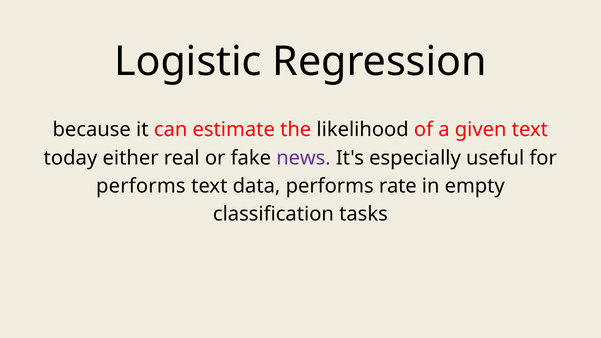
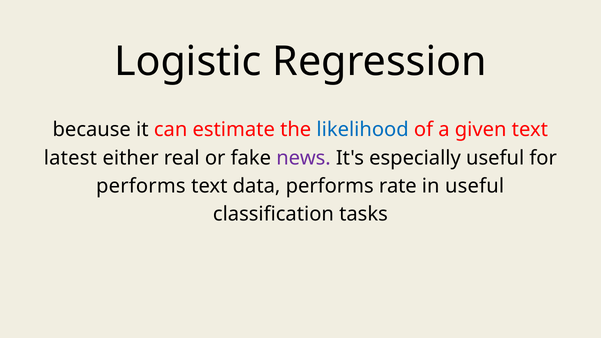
likelihood colour: black -> blue
today: today -> latest
in empty: empty -> useful
